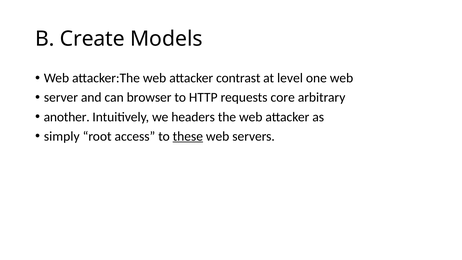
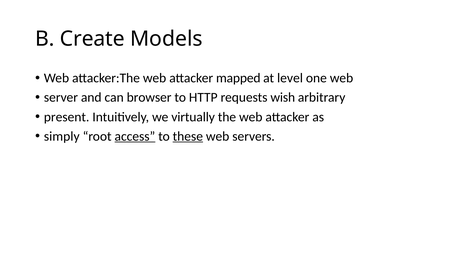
contrast: contrast -> mapped
core: core -> wish
another: another -> present
headers: headers -> virtually
access underline: none -> present
